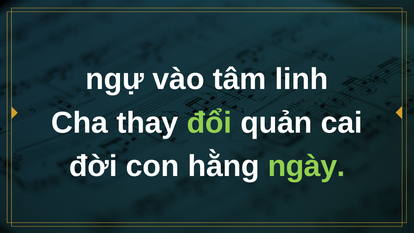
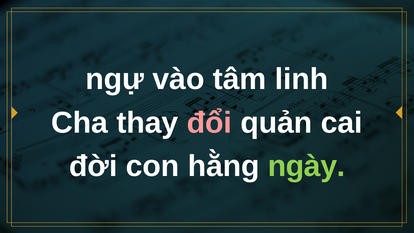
đổi colour: light green -> pink
